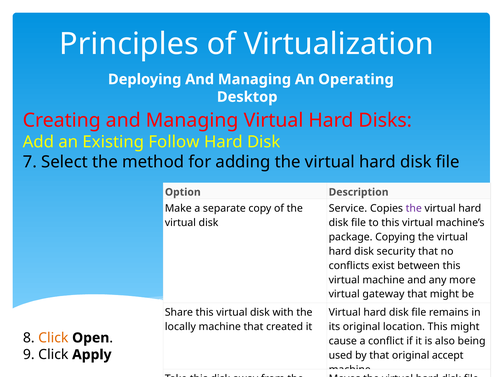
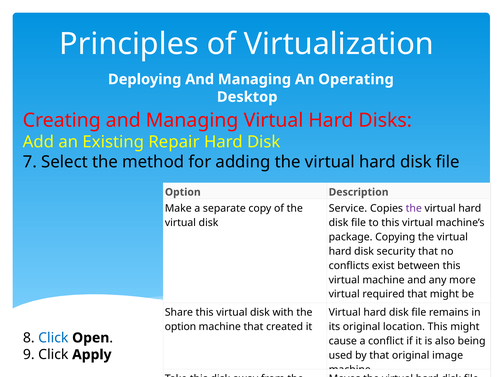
Follow: Follow -> Repair
gateway: gateway -> required
locally at (180, 326): locally -> option
Click at (53, 337) colour: orange -> blue
accept: accept -> image
